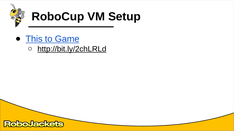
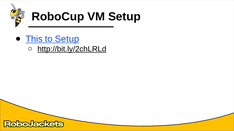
to Game: Game -> Setup
